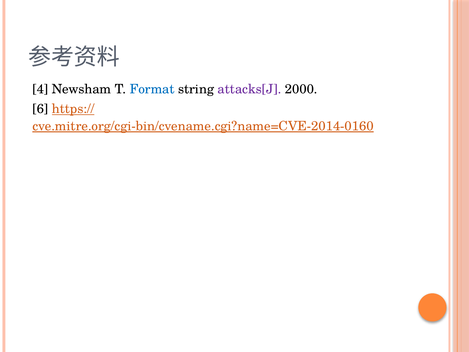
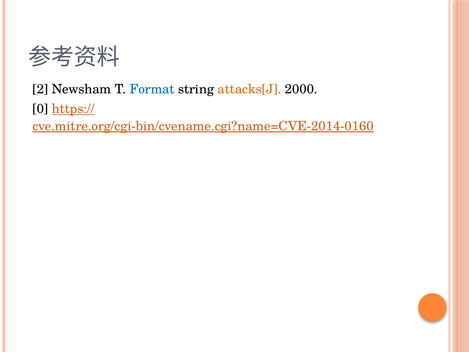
4: 4 -> 2
attacks[J colour: purple -> orange
6: 6 -> 0
